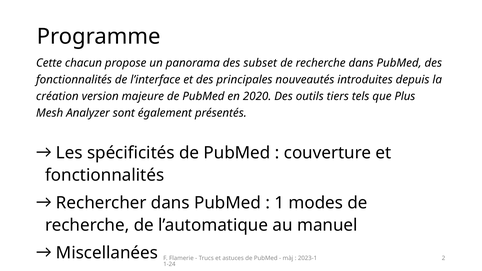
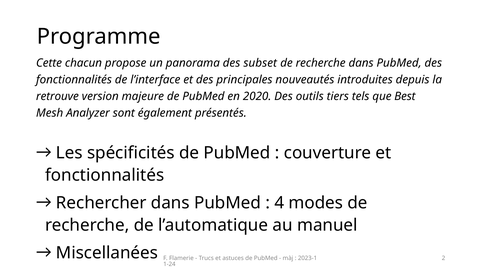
création: création -> retrouve
Plus: Plus -> Best
1: 1 -> 4
